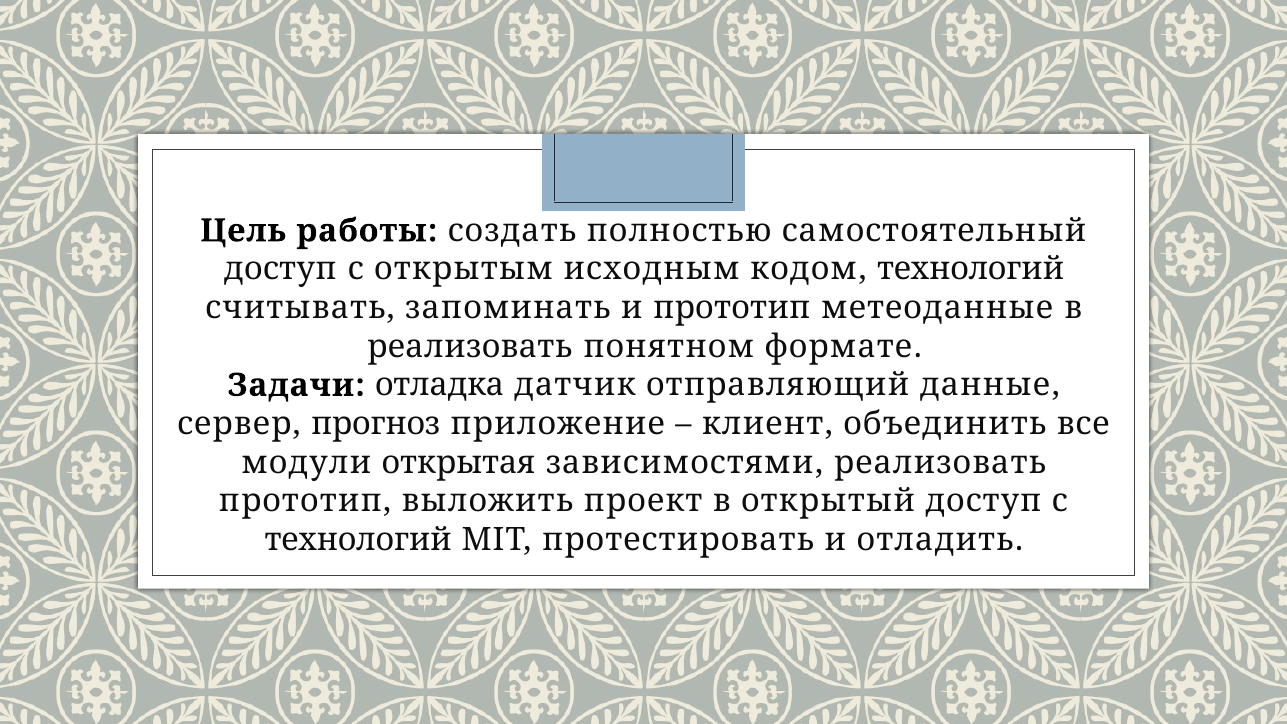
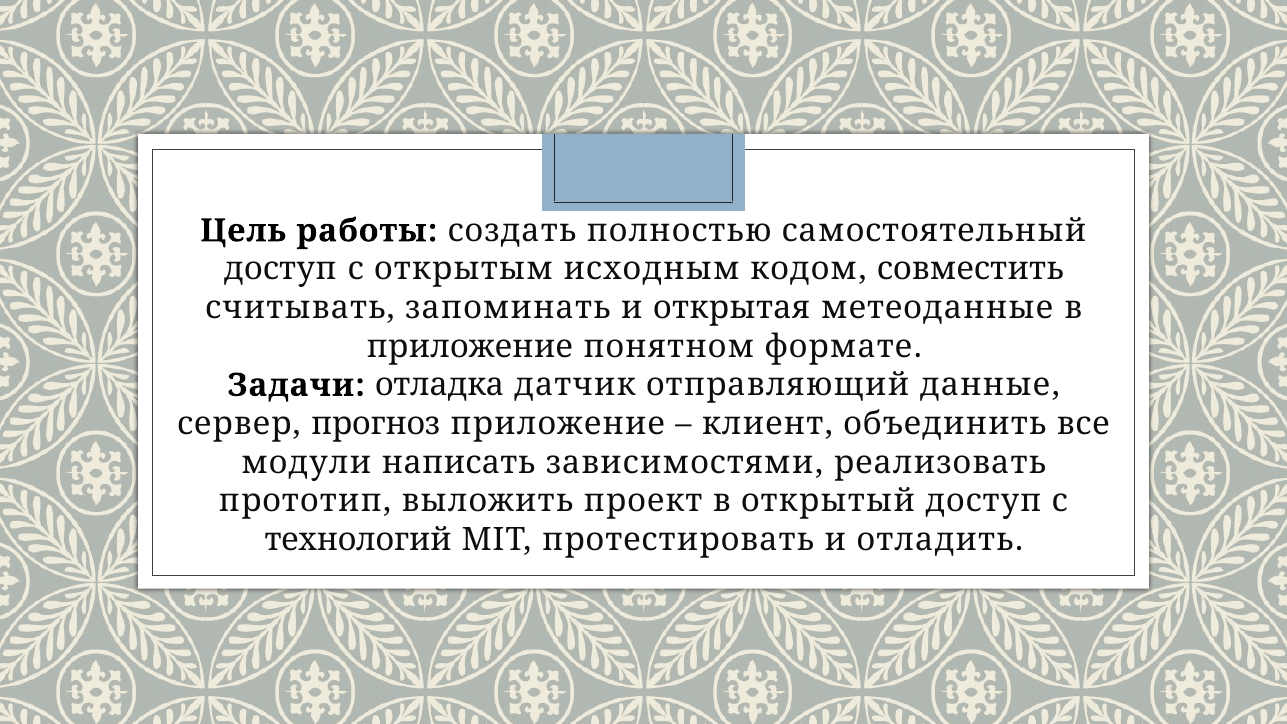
кодом технологий: технологий -> совместить
и прототип: прототип -> открытая
реализовать at (470, 347): реализовать -> приложение
открытая: открытая -> написать
